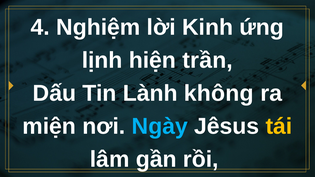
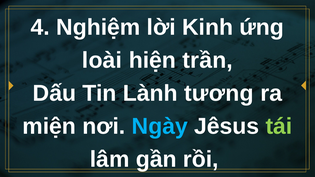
lịnh: lịnh -> loài
không: không -> tương
tái colour: yellow -> light green
